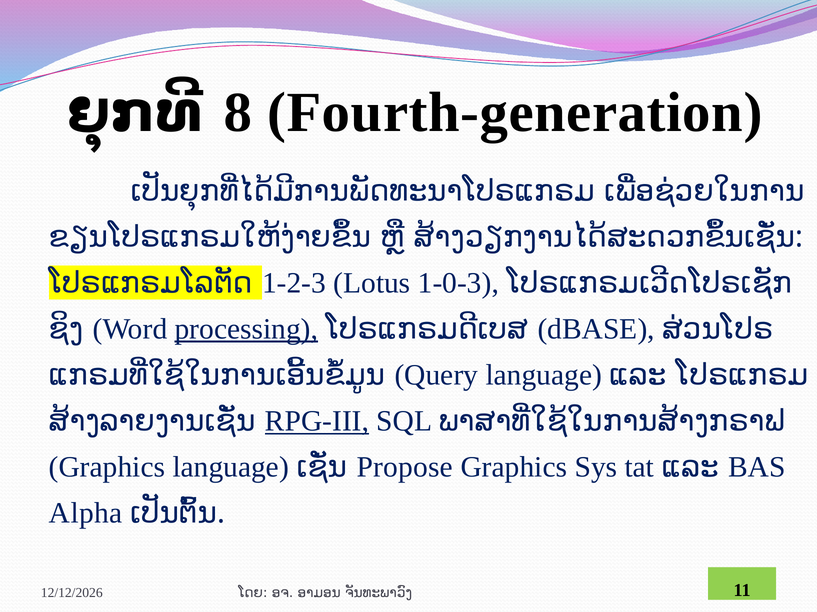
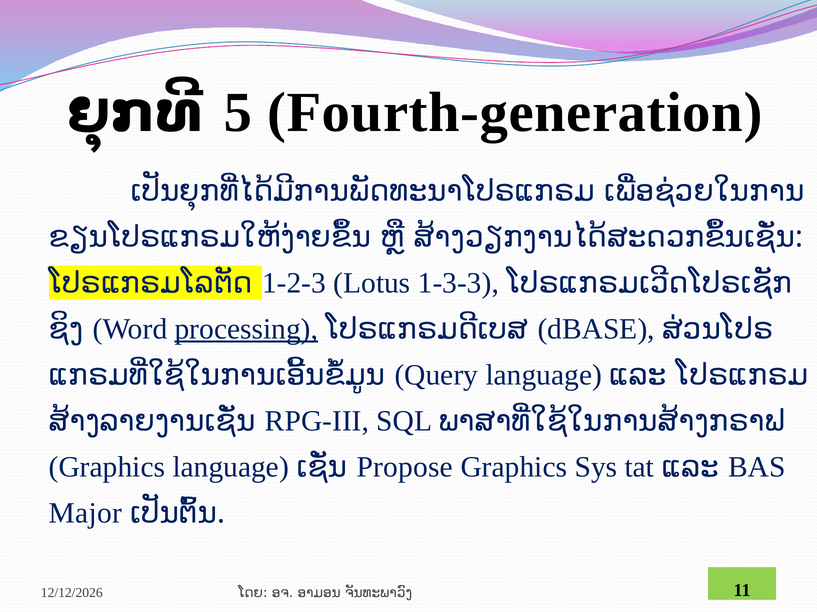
8: 8 -> 5
1-0-3: 1-0-3 -> 1-3-3
RPG-III underline: present -> none
Alpha: Alpha -> Major
